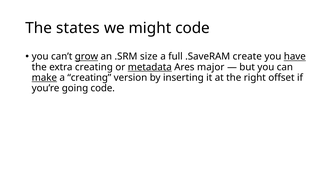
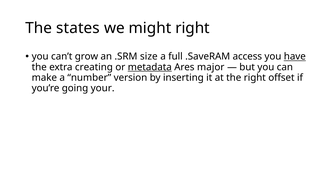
might code: code -> right
grow underline: present -> none
create: create -> access
make underline: present -> none
a creating: creating -> number
going code: code -> your
